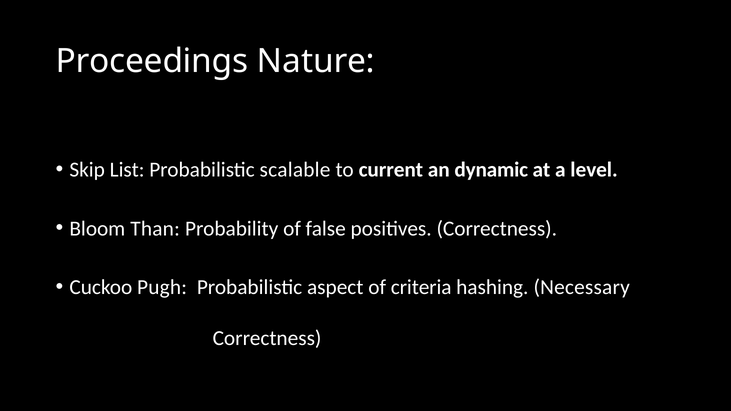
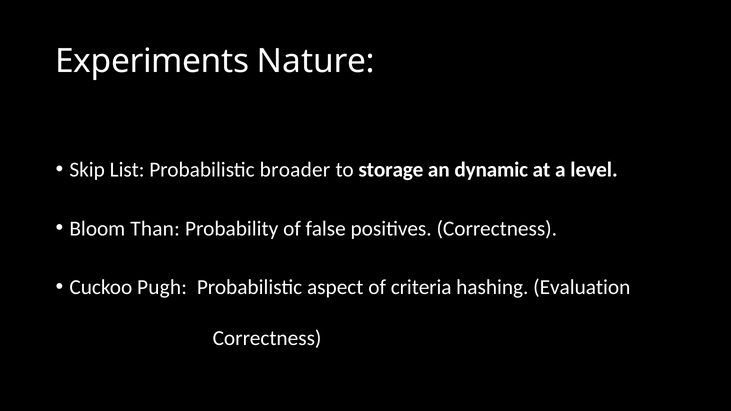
Proceedings: Proceedings -> Experiments
scalable: scalable -> broader
current: current -> storage
Necessary: Necessary -> Evaluation
